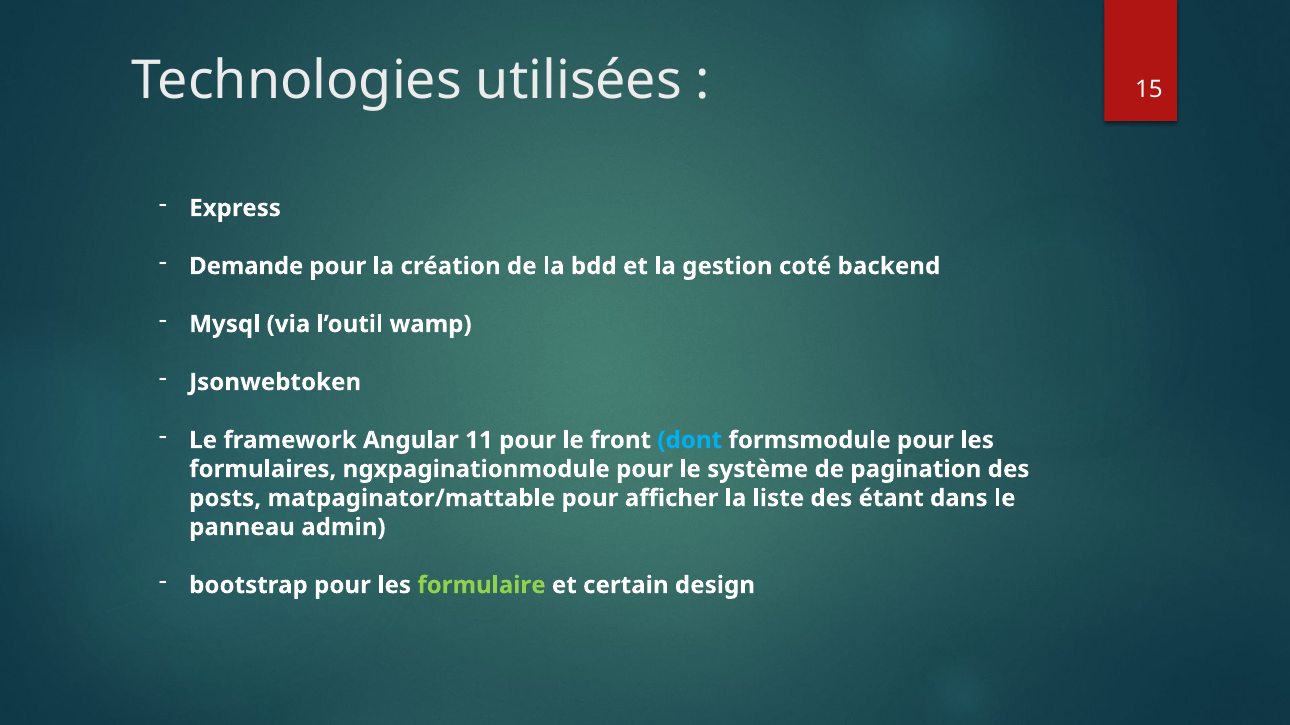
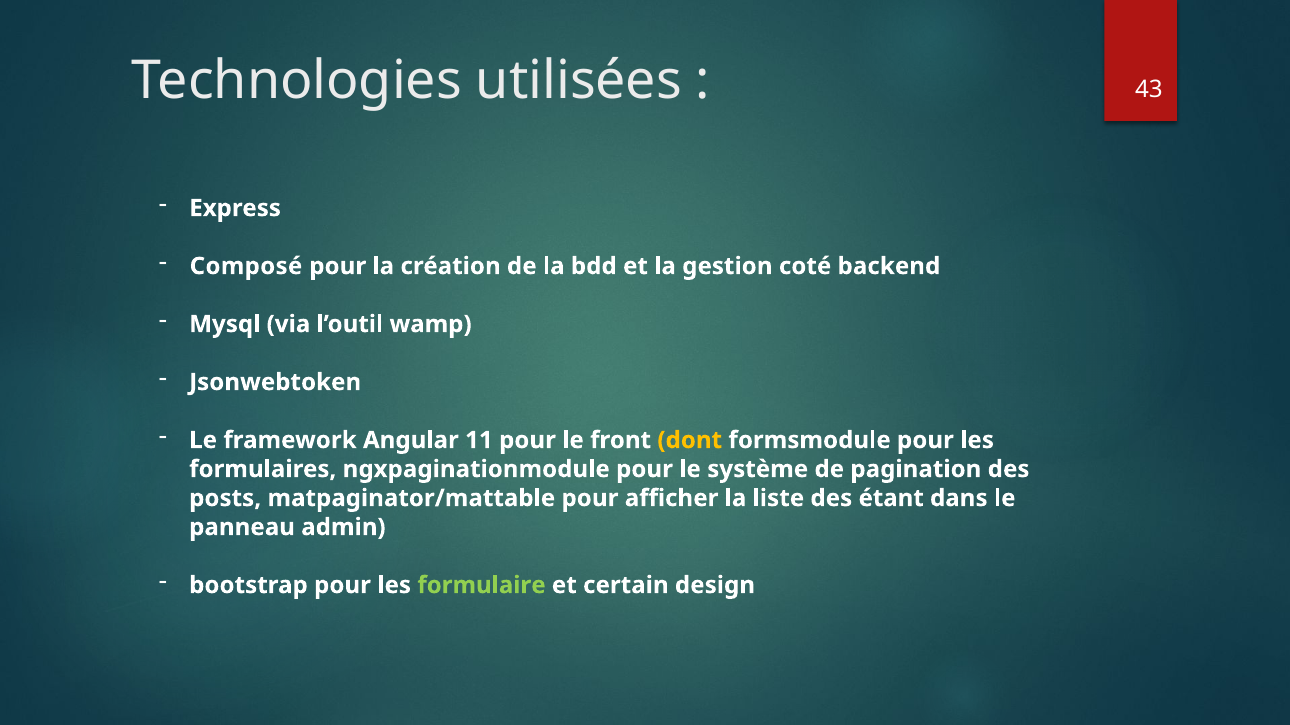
15: 15 -> 43
Demande: Demande -> Composé
dont colour: light blue -> yellow
